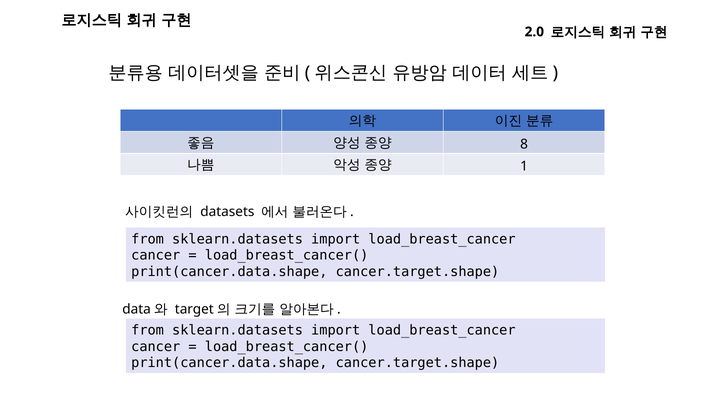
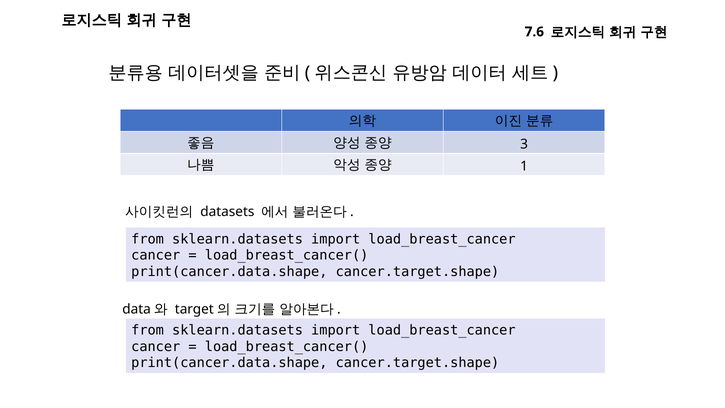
2.0: 2.0 -> 7.6
8: 8 -> 3
